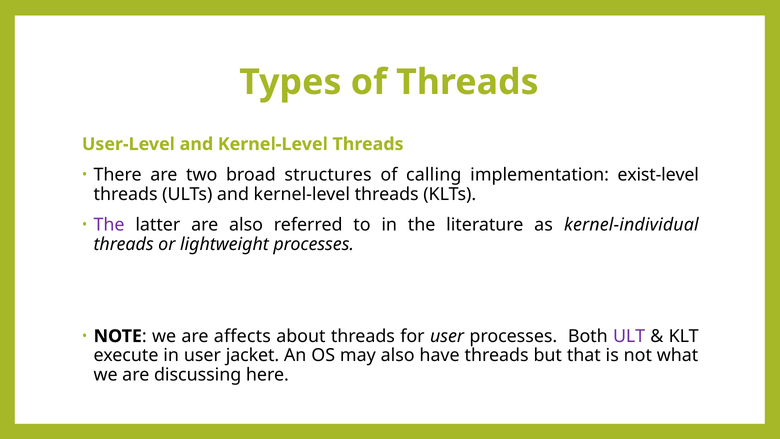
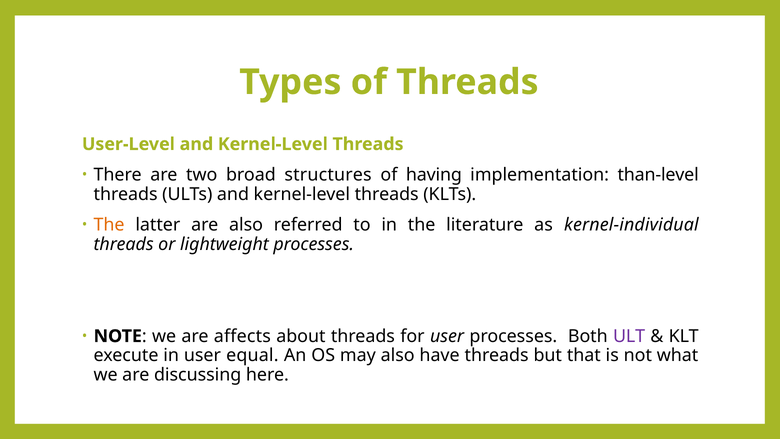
calling: calling -> having
exist-level: exist-level -> than-level
The at (109, 225) colour: purple -> orange
jacket: jacket -> equal
